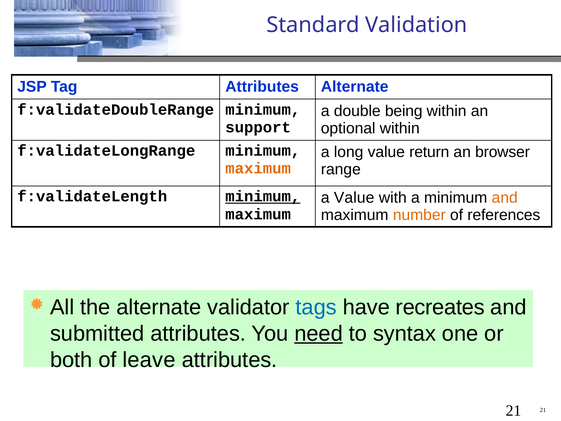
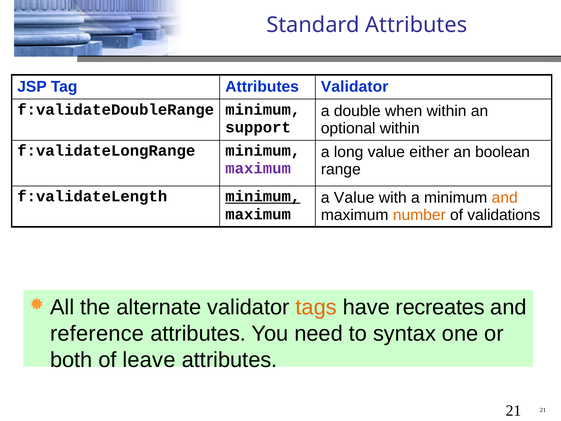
Standard Validation: Validation -> Attributes
Attributes Alternate: Alternate -> Validator
being: being -> when
return: return -> either
browser: browser -> boolean
maximum at (258, 168) colour: orange -> purple
references: references -> validations
tags colour: blue -> orange
submitted: submitted -> reference
need underline: present -> none
